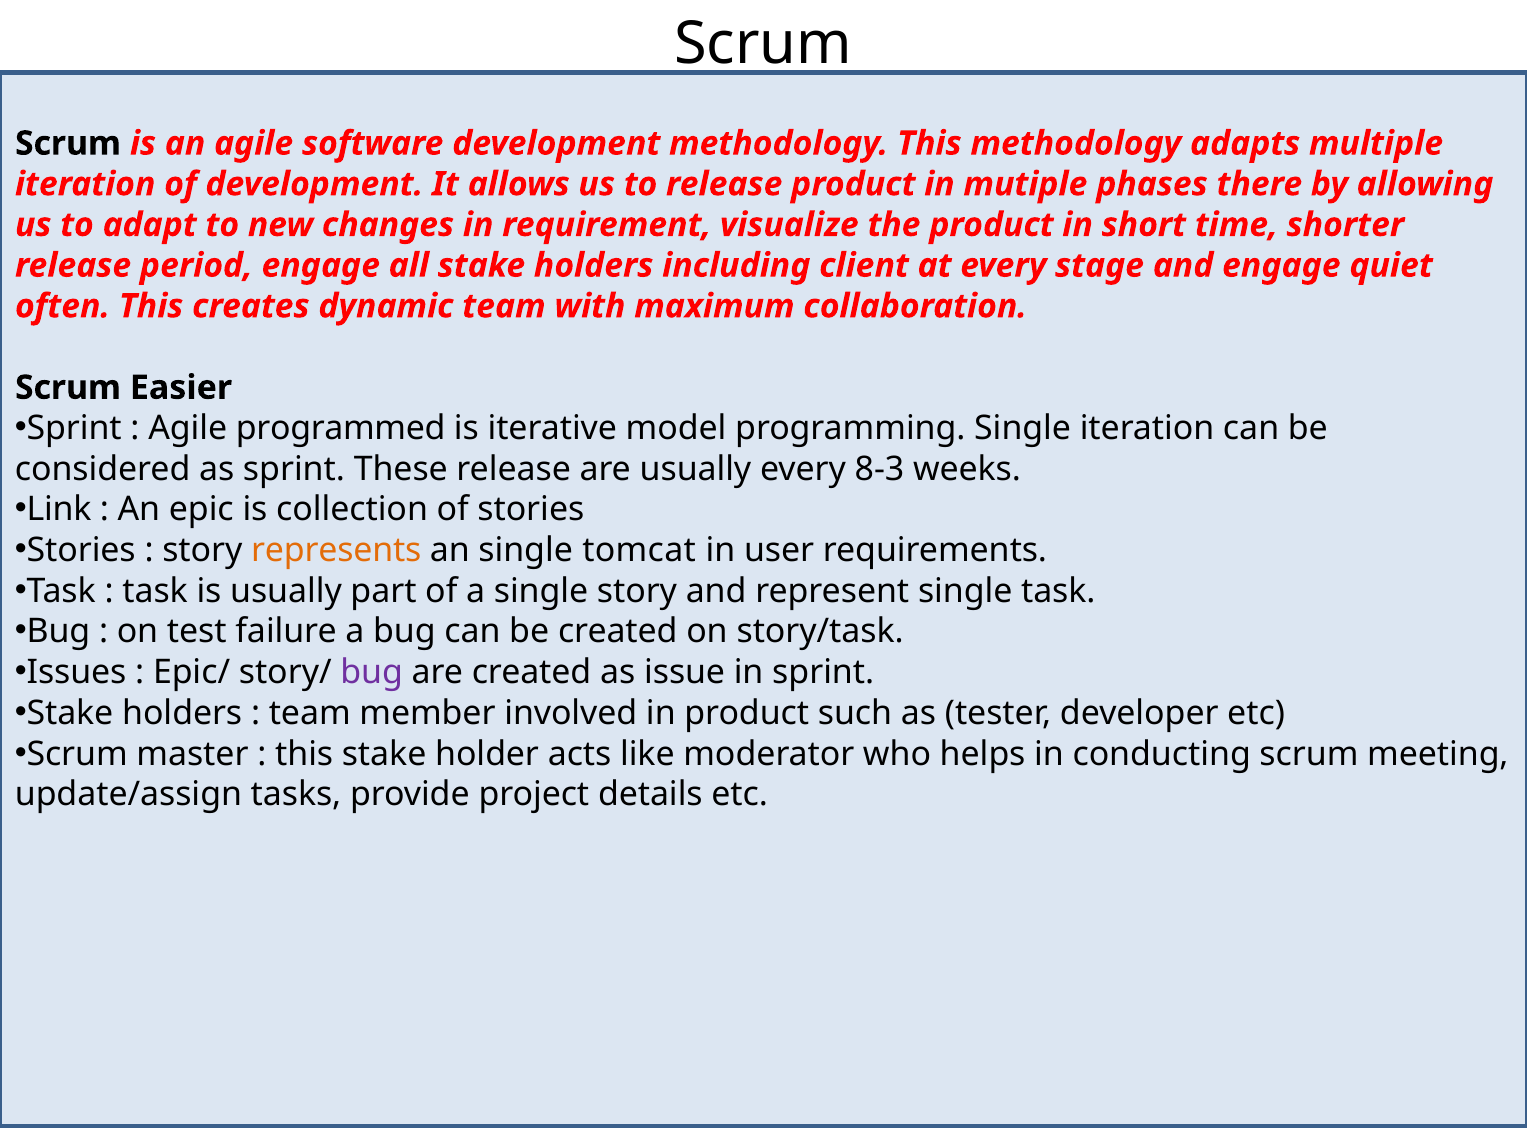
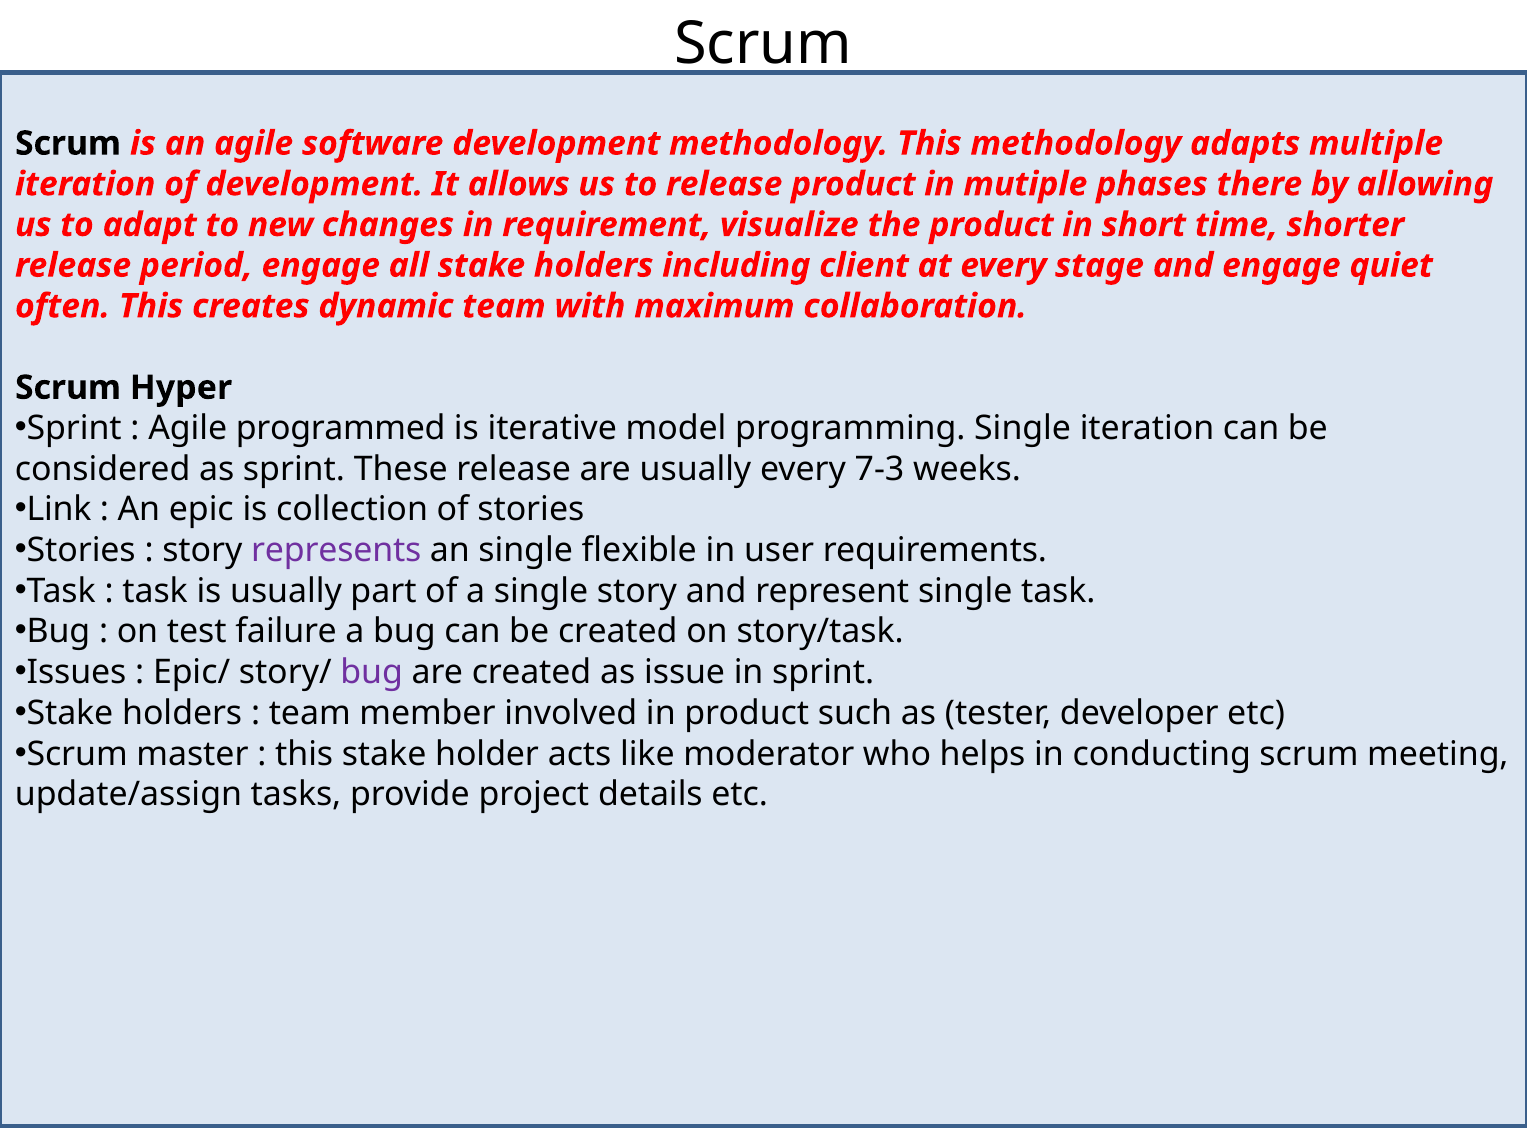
Easier: Easier -> Hyper
8-3: 8-3 -> 7-3
represents colour: orange -> purple
tomcat: tomcat -> flexible
